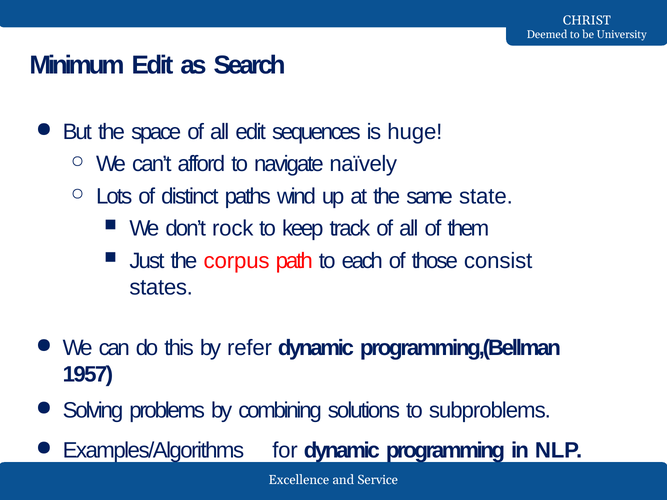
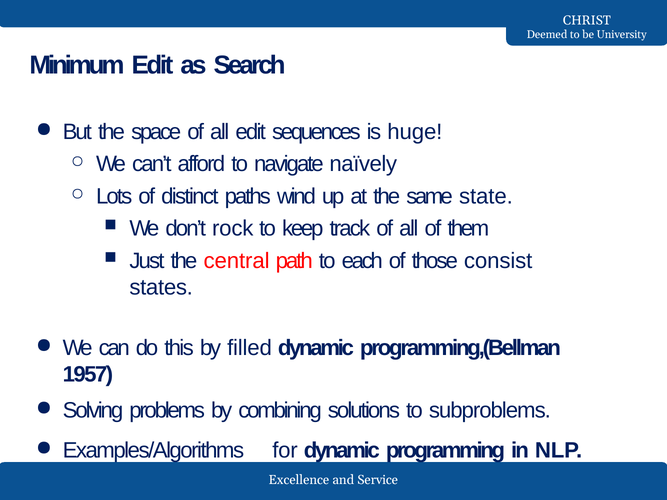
corpus: corpus -> central
refer: refer -> filled
